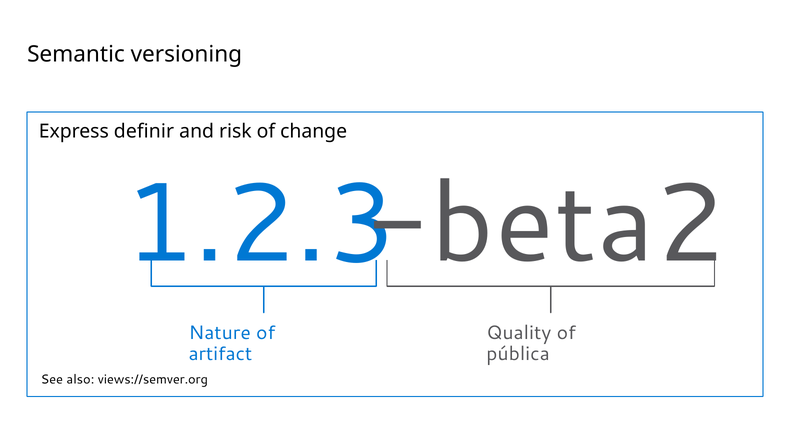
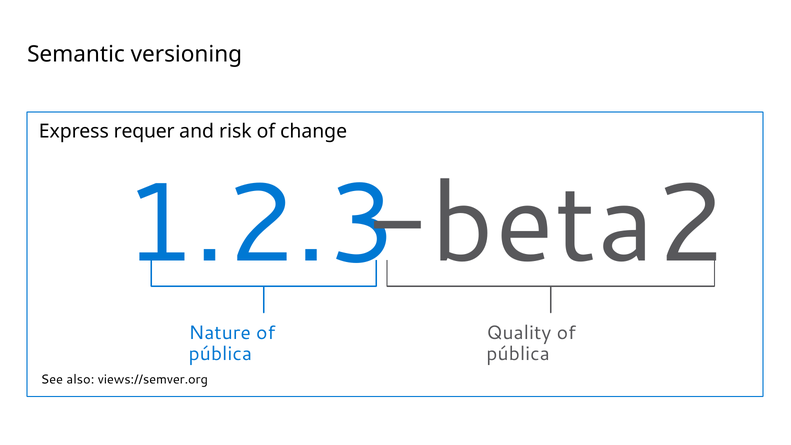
definir: definir -> requer
artifact at (220, 354): artifact -> pública
